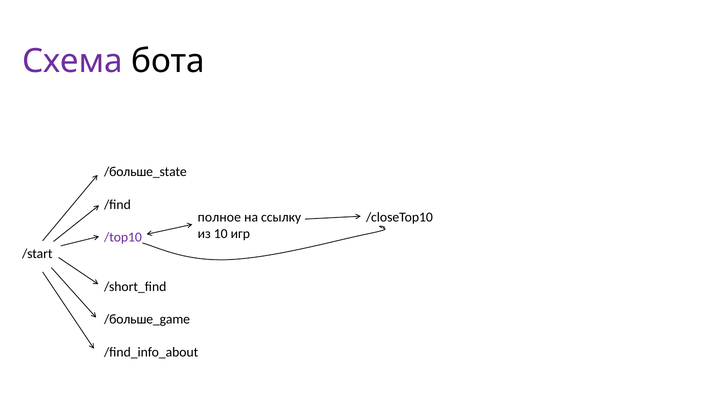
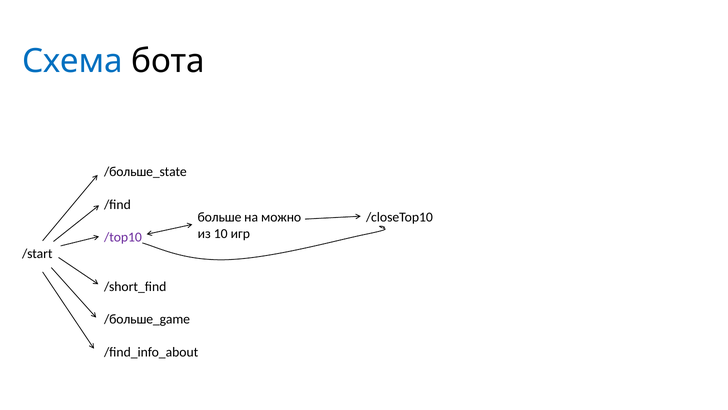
Схема colour: purple -> blue
полное: полное -> больше
ссылку: ссылку -> можно
